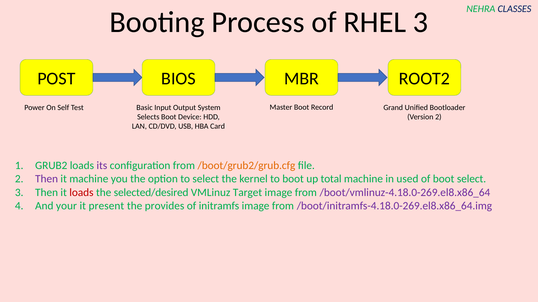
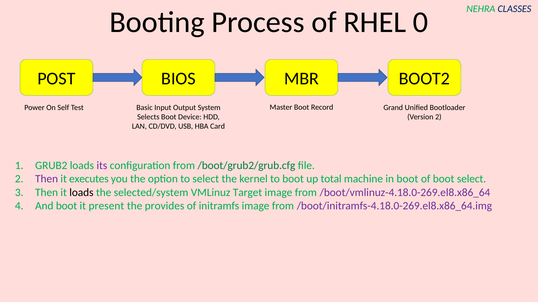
RHEL 3: 3 -> 0
ROOT2: ROOT2 -> BOOT2
/boot/grub2/grub.cfg colour: orange -> green
it machine: machine -> executes
in used: used -> boot
loads at (81, 193) colour: red -> black
selected/desired: selected/desired -> selected/system
And your: your -> boot
